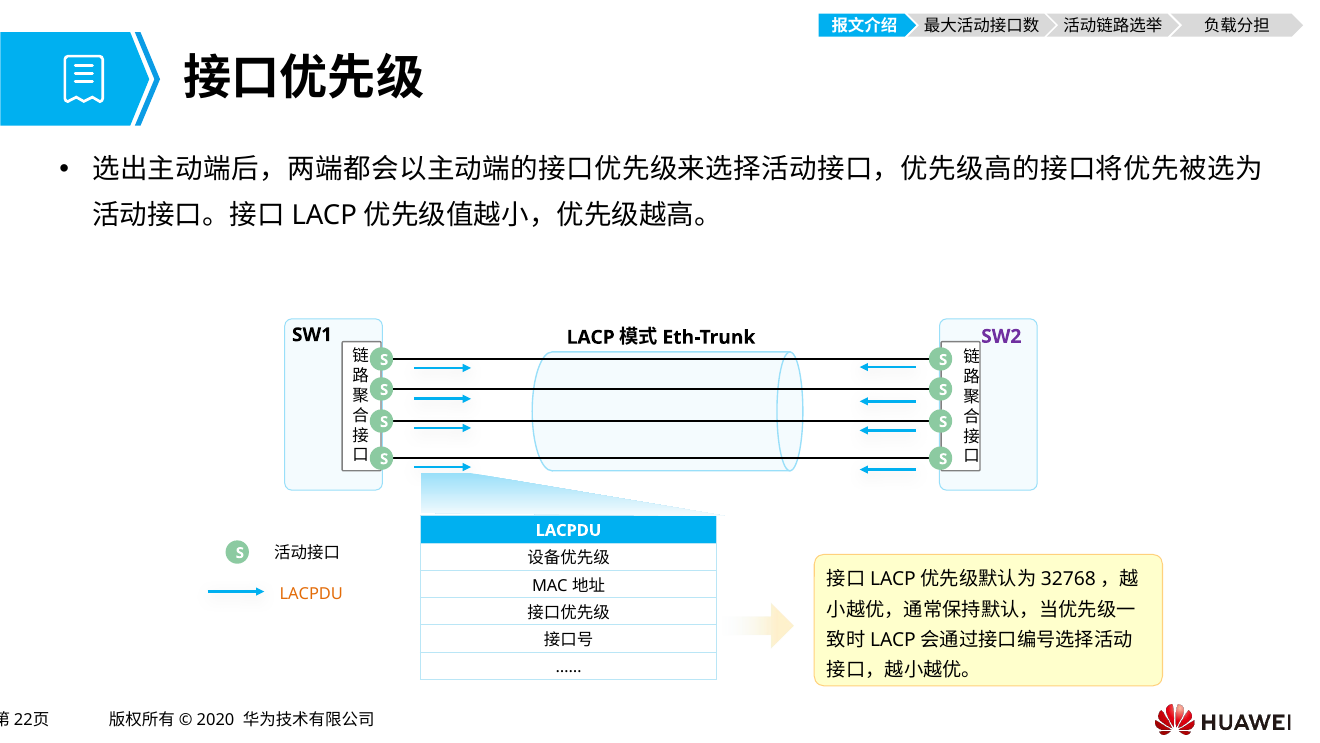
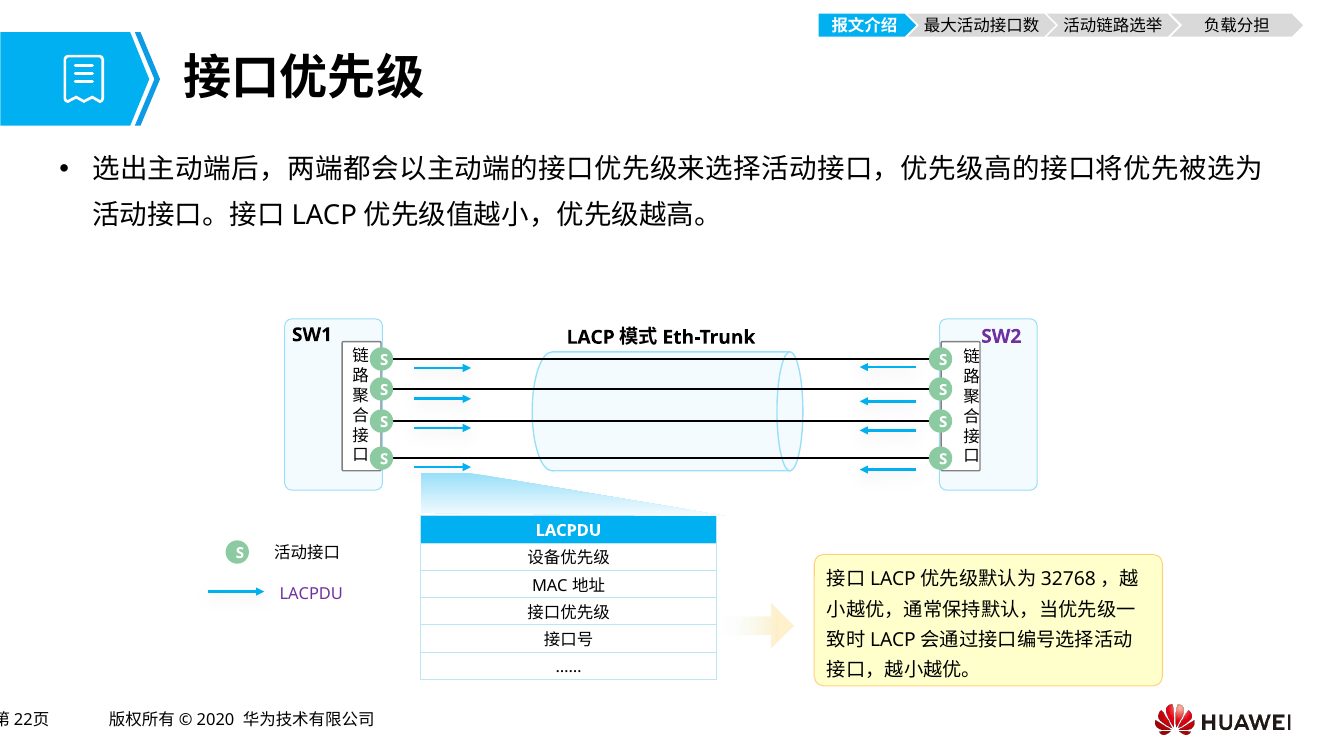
LACPDU at (311, 593) colour: orange -> purple
